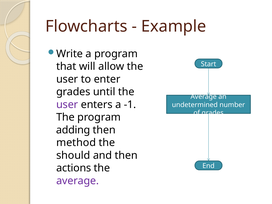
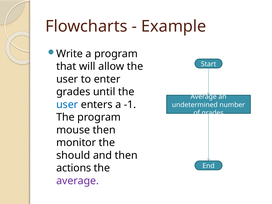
user at (67, 105) colour: purple -> blue
adding: adding -> mouse
method: method -> monitor
